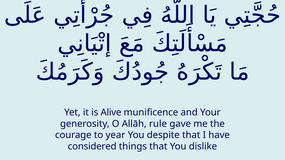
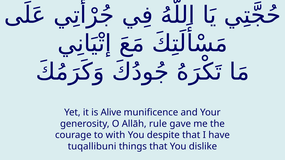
year: year -> with
considered: considered -> tuqallibuni
